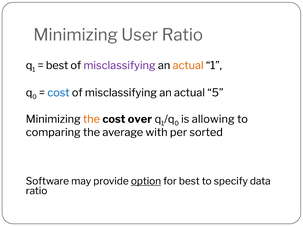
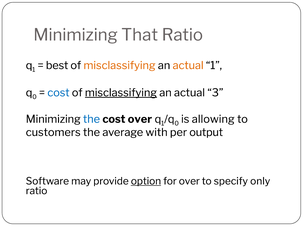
User: User -> That
misclassifying at (119, 66) colour: purple -> orange
misclassifying at (121, 93) underline: none -> present
5: 5 -> 3
the at (91, 119) colour: orange -> blue
comparing: comparing -> customers
sorted: sorted -> output
for best: best -> over
data: data -> only
